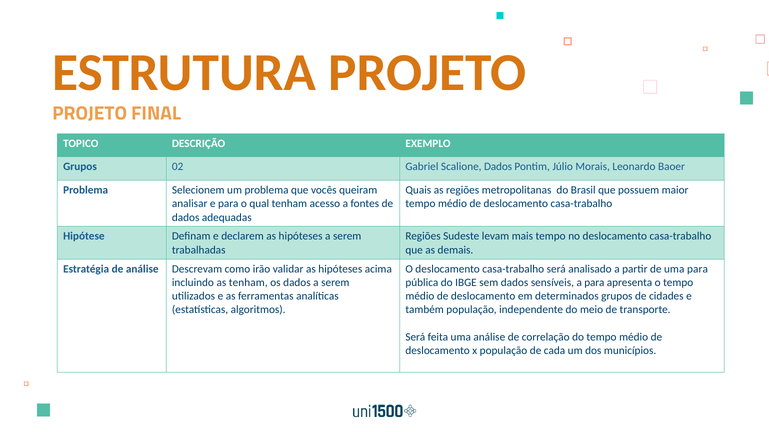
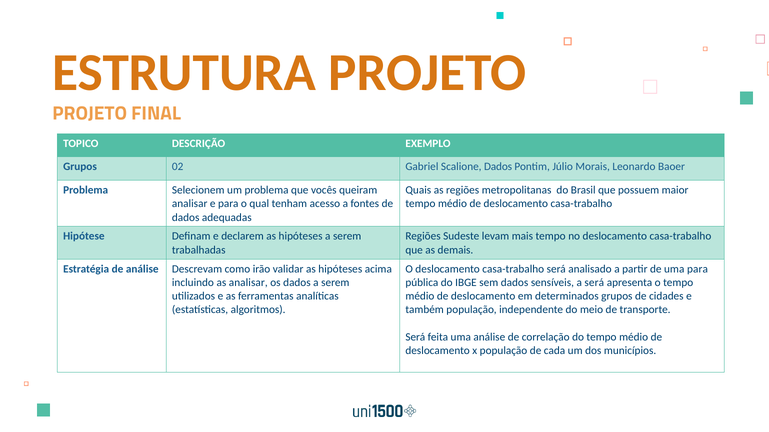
as tenham: tenham -> analisar
a para: para -> será
